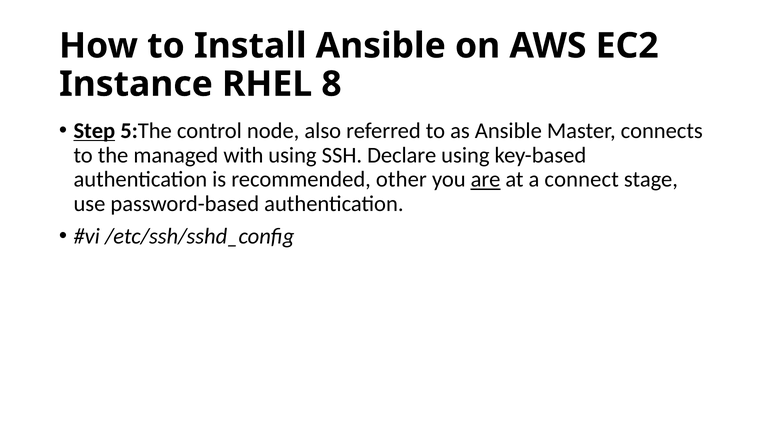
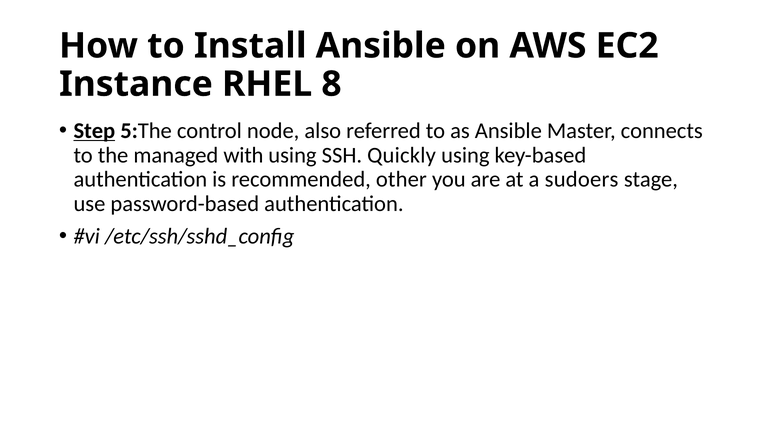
Declare: Declare -> Quickly
are underline: present -> none
connect: connect -> sudoers
